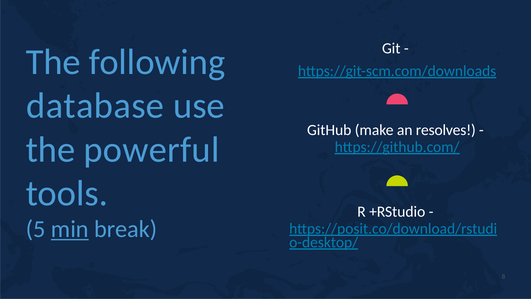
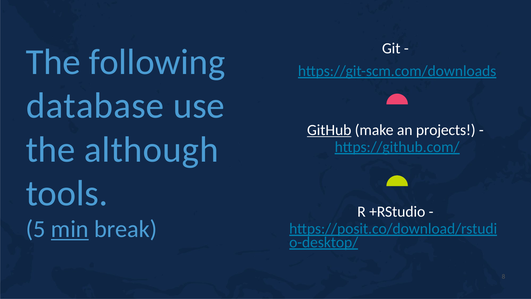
GitHub underline: none -> present
resolves: resolves -> projects
powerful: powerful -> although
